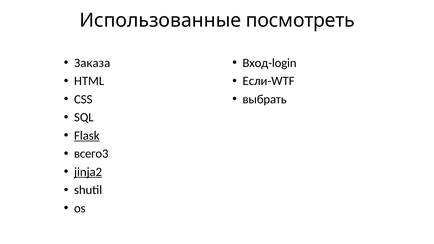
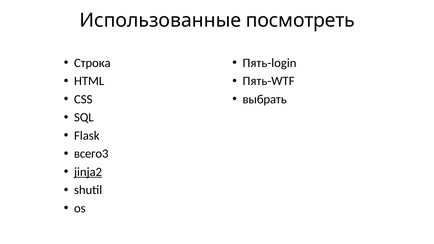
Заказа: Заказа -> Строка
Вход-login: Вход-login -> Пять-login
Если-WTF: Если-WTF -> Пять-WTF
Flask underline: present -> none
